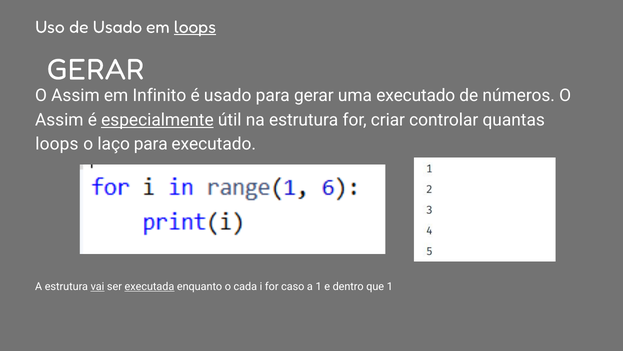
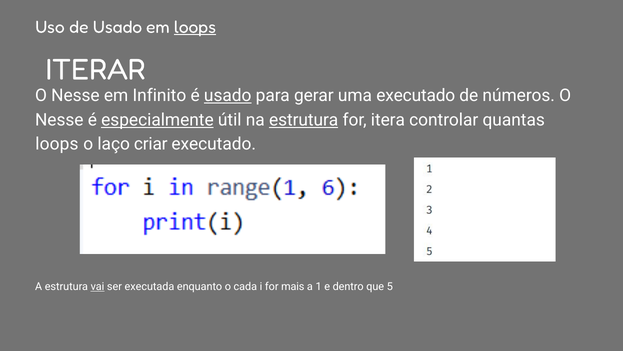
GERAR at (95, 69): GERAR -> ITERAR
Assim at (75, 96): Assim -> Nesse
usado at (228, 96) underline: none -> present
Assim at (59, 120): Assim -> Nesse
estrutura at (304, 120) underline: none -> present
criar: criar -> itera
laço para: para -> criar
executada underline: present -> none
caso: caso -> mais
que 1: 1 -> 5
